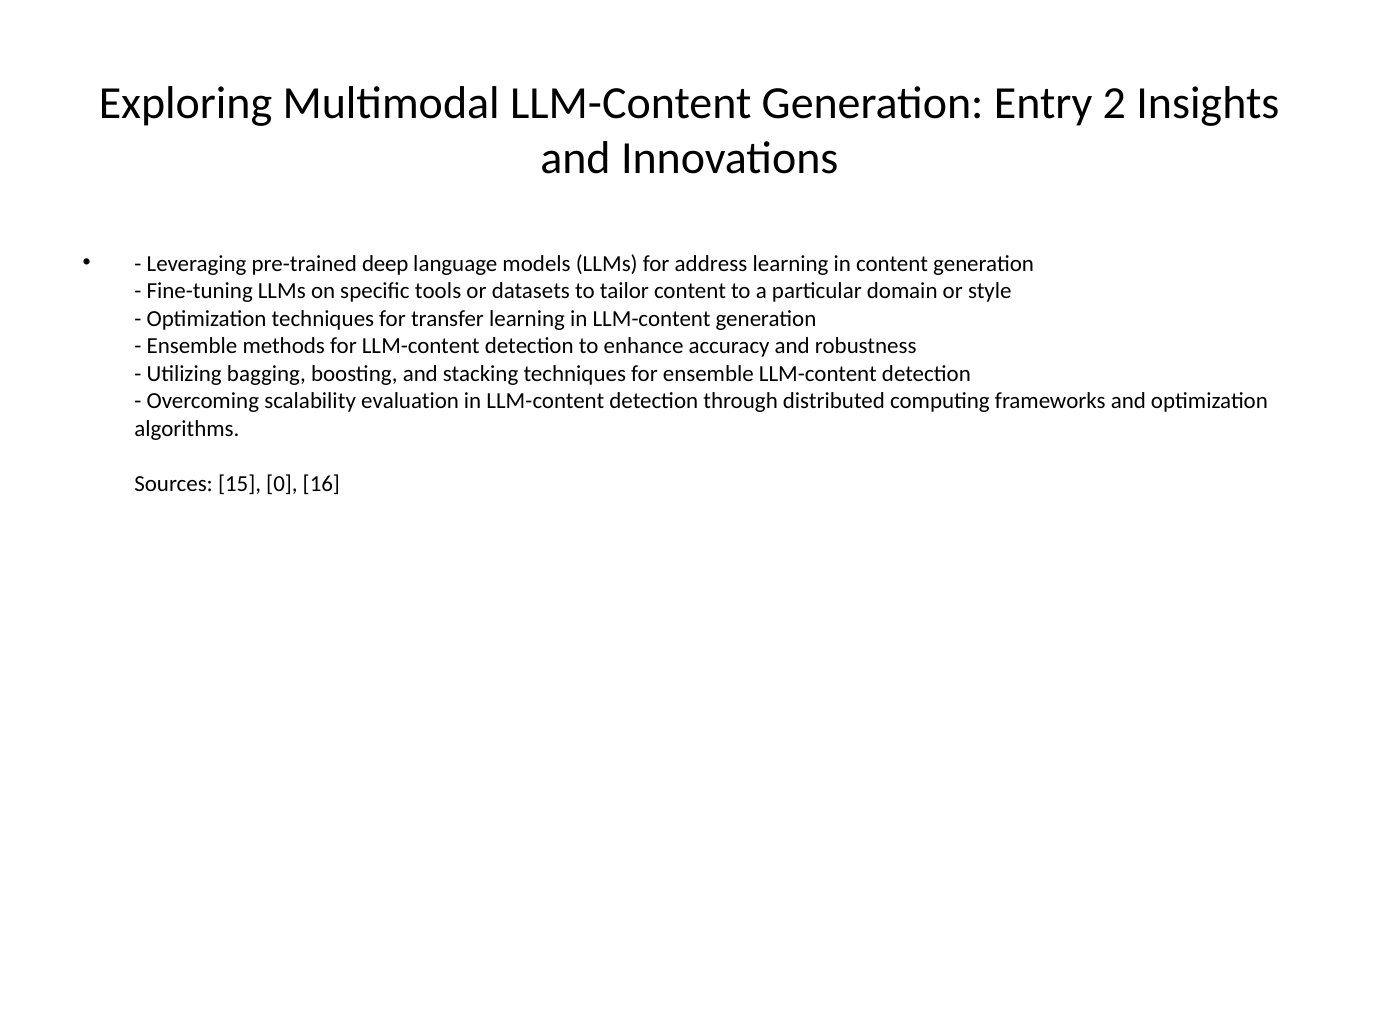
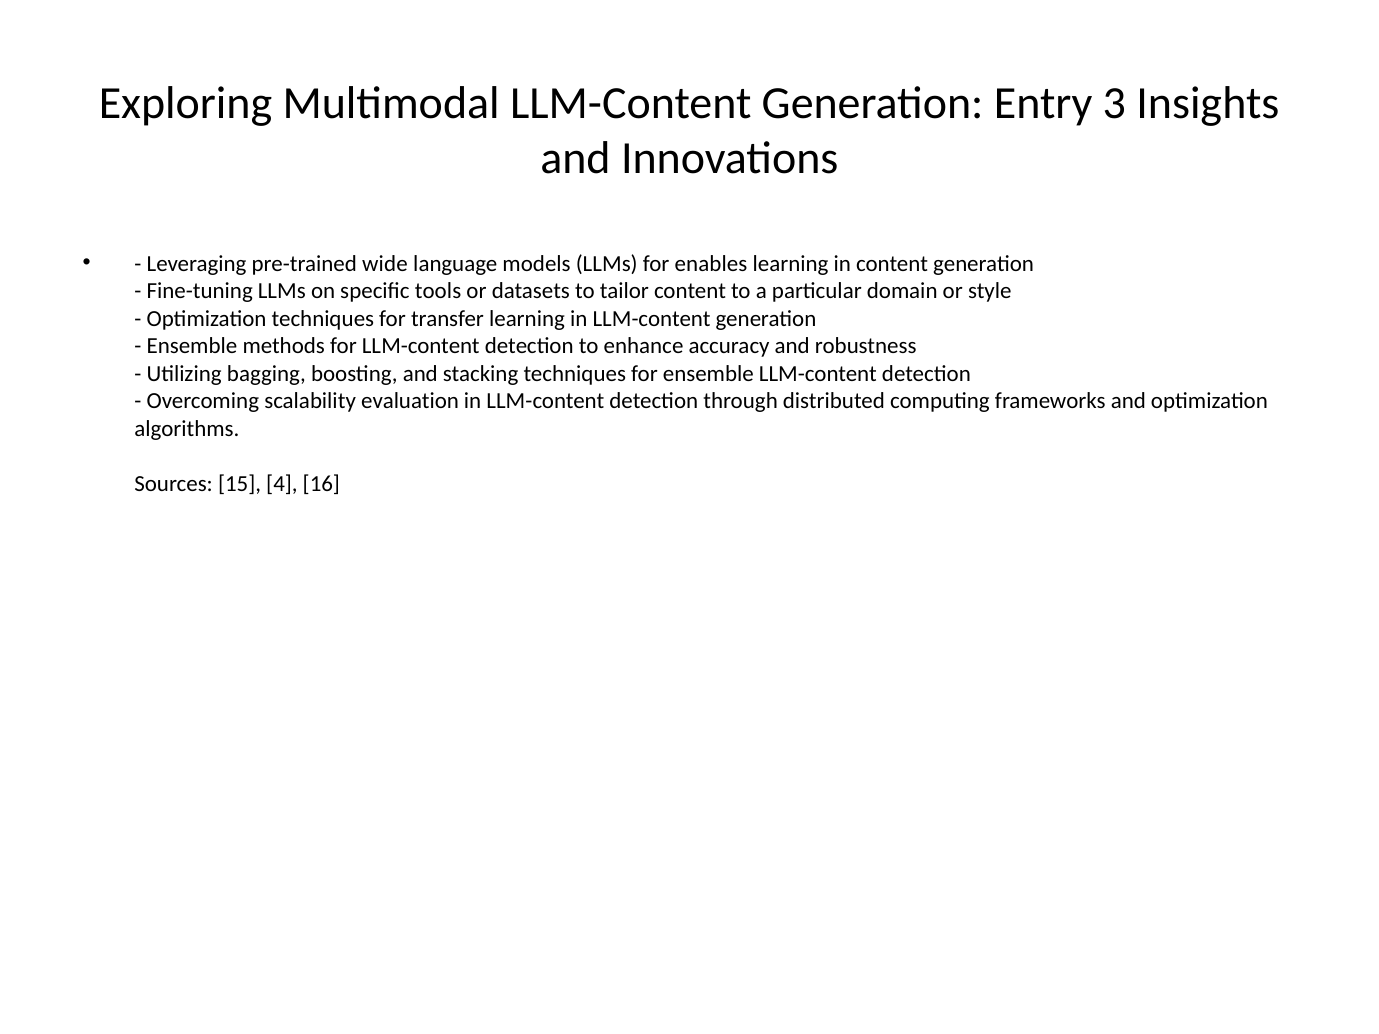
2: 2 -> 3
deep: deep -> wide
address: address -> enables
0: 0 -> 4
